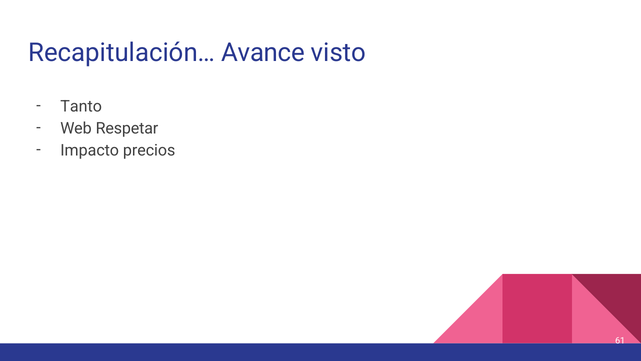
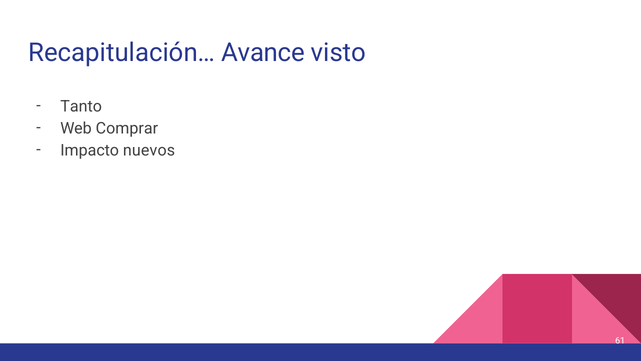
Respetar: Respetar -> Comprar
precios: precios -> nuevos
